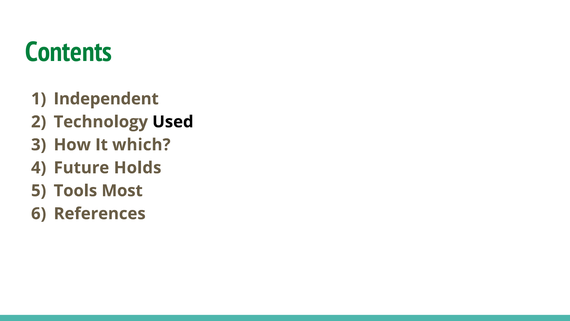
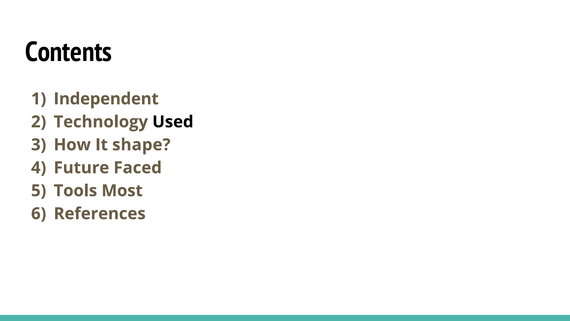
Contents colour: green -> black
which: which -> shape
Holds: Holds -> Faced
